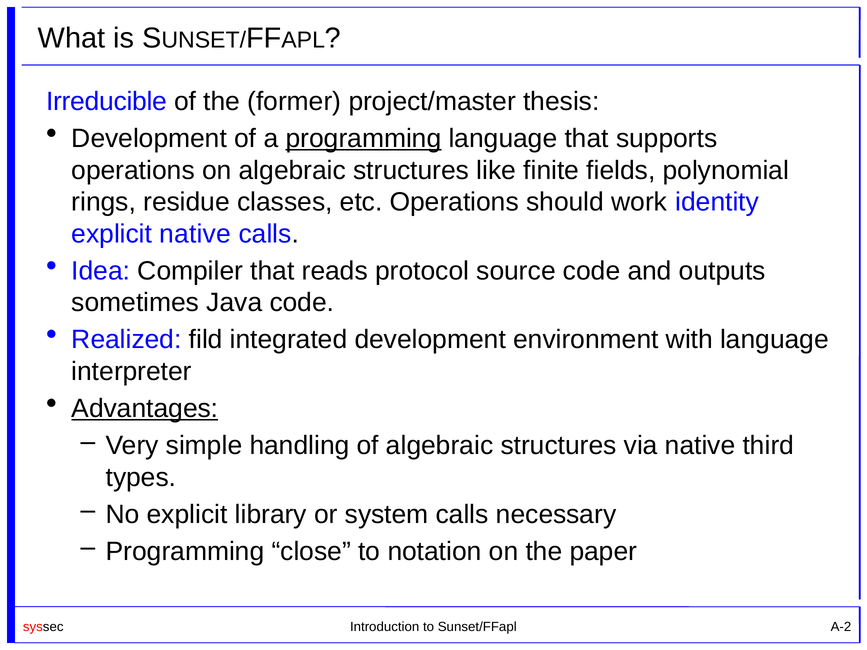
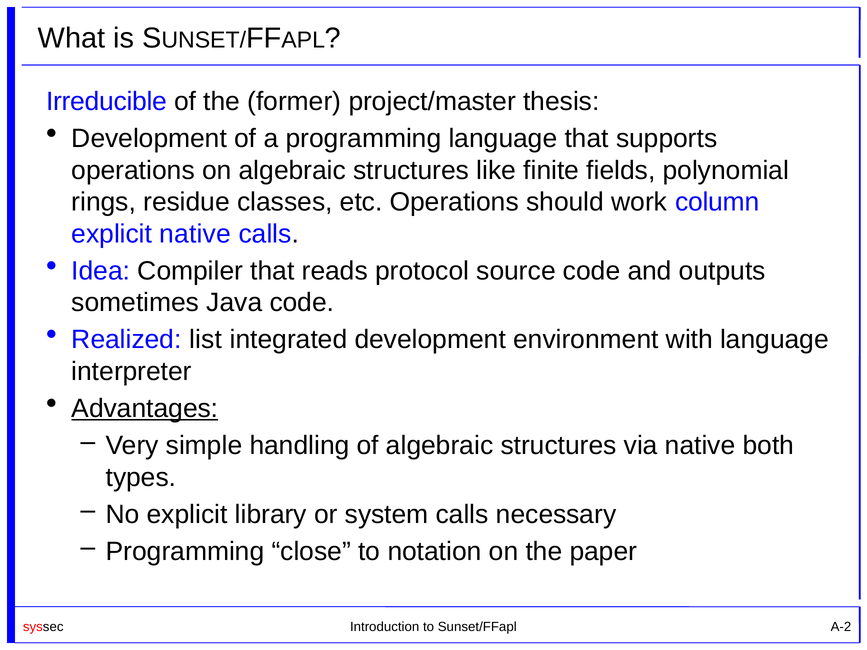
programming at (364, 139) underline: present -> none
identity: identity -> column
fild: fild -> list
third: third -> both
